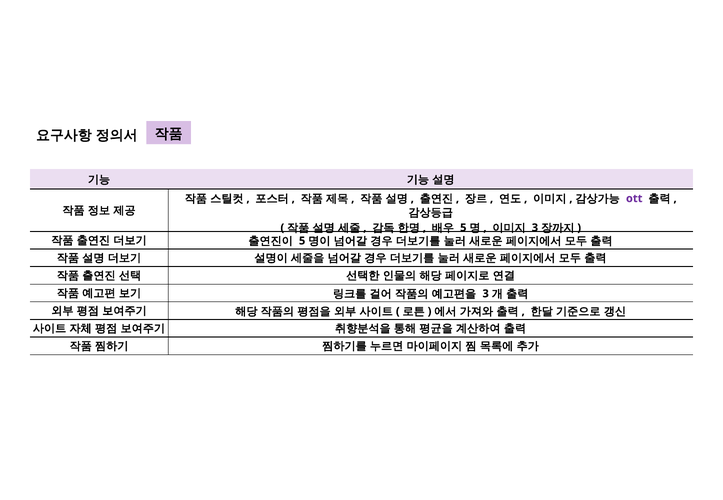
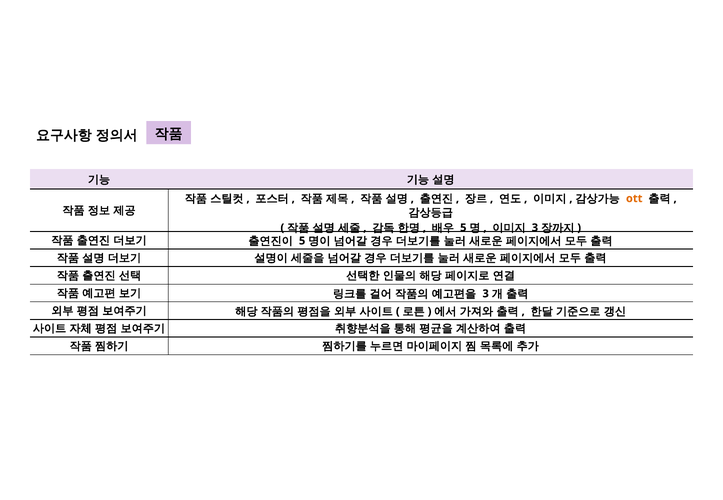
ott colour: purple -> orange
